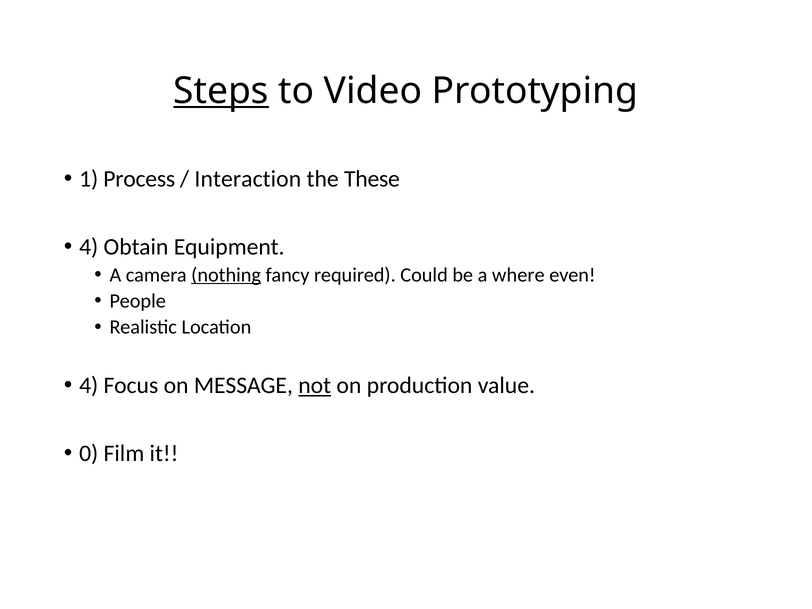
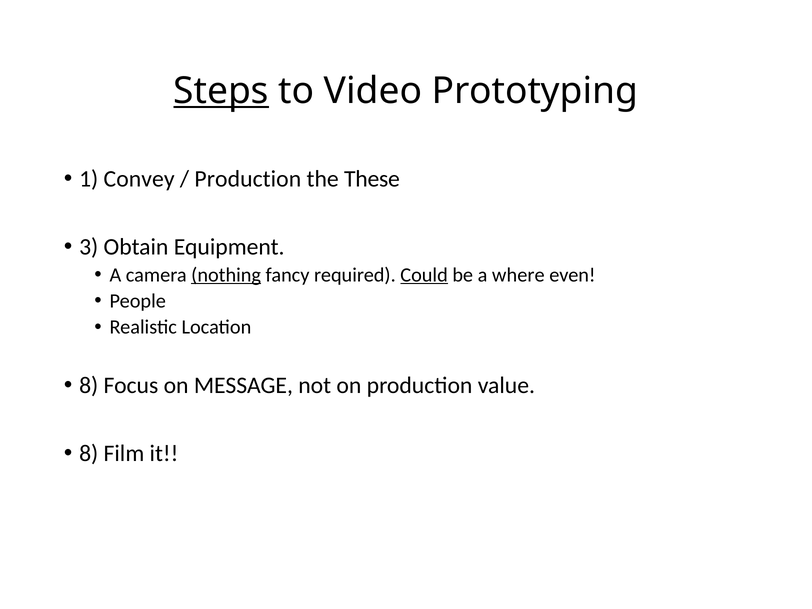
Process: Process -> Convey
Interaction at (248, 179): Interaction -> Production
4 at (89, 247): 4 -> 3
Could underline: none -> present
4 at (89, 386): 4 -> 8
not underline: present -> none
0 at (89, 454): 0 -> 8
